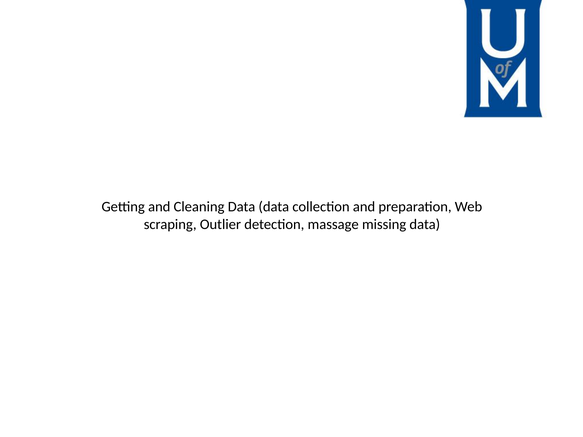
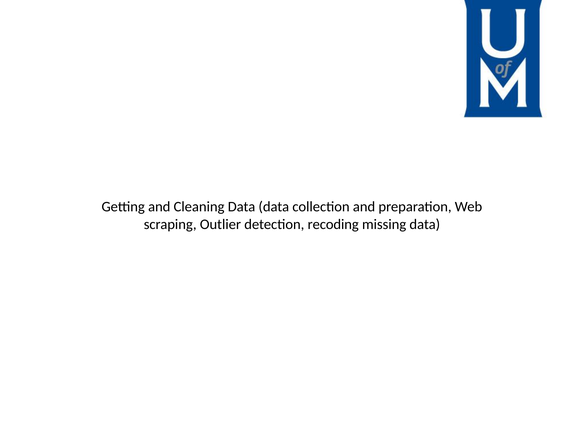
massage: massage -> recoding
